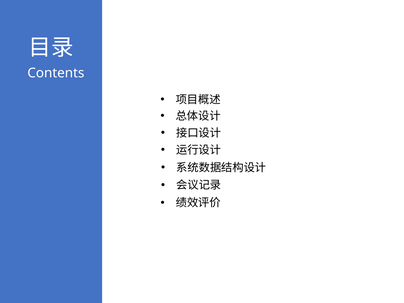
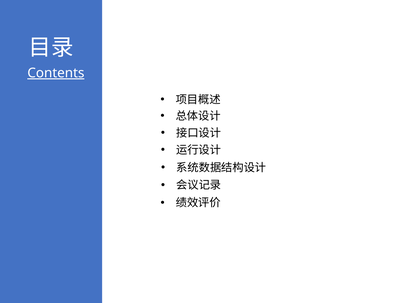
Contents underline: none -> present
